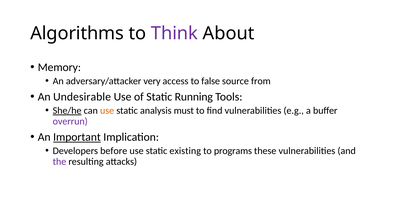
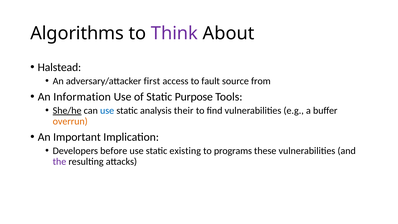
Memory: Memory -> Halstead
very: very -> first
false: false -> fault
Undesirable: Undesirable -> Information
Running: Running -> Purpose
use at (107, 111) colour: orange -> blue
must: must -> their
overrun colour: purple -> orange
Important underline: present -> none
